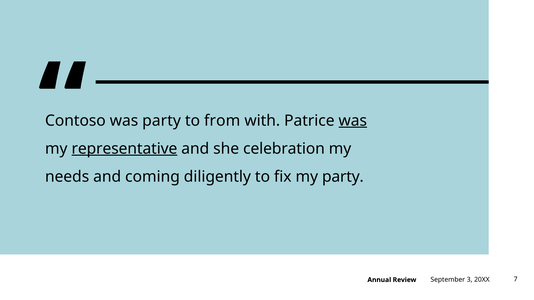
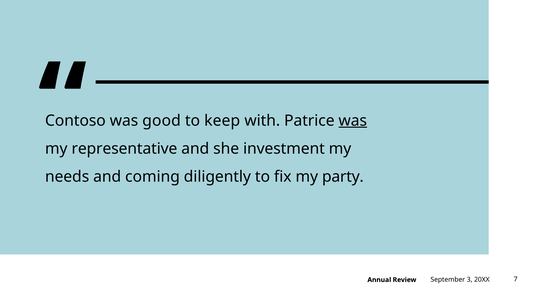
was party: party -> good
from: from -> keep
representative underline: present -> none
celebration: celebration -> investment
